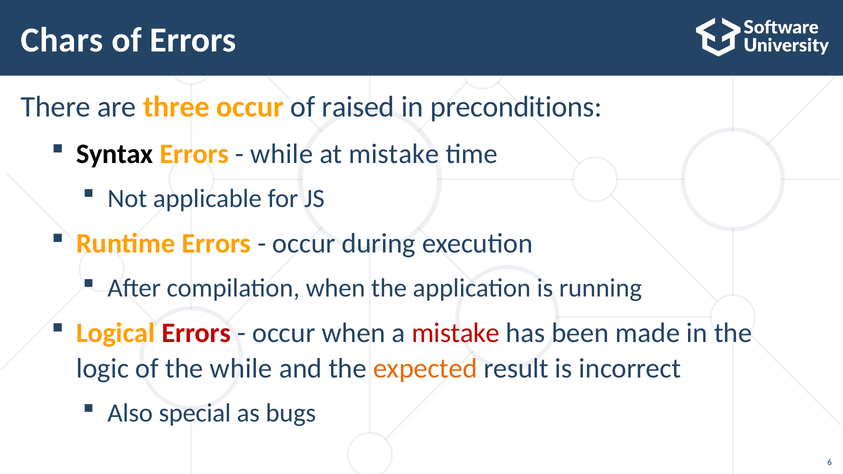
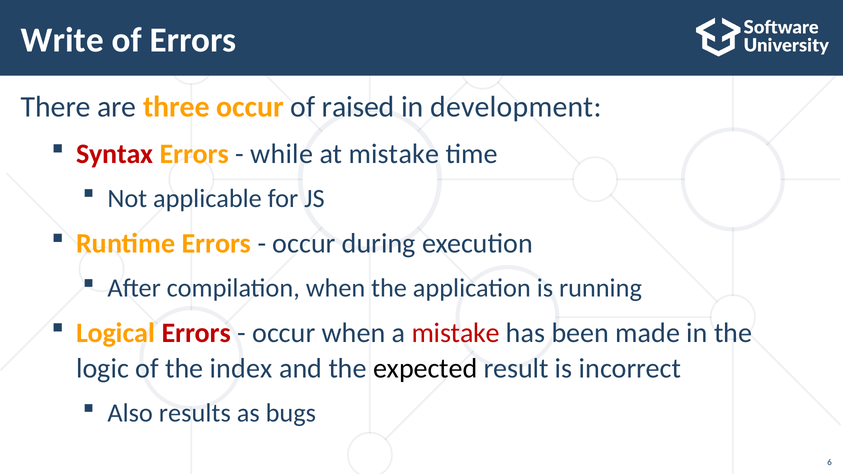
Chars: Chars -> Write
preconditions: preconditions -> development
Syntax colour: black -> red
the while: while -> index
expected colour: orange -> black
special: special -> results
